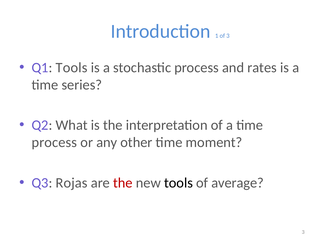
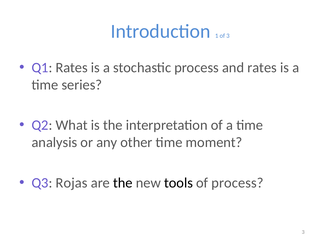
Q1 Tools: Tools -> Rates
process at (54, 142): process -> analysis
the at (123, 183) colour: red -> black
of average: average -> process
